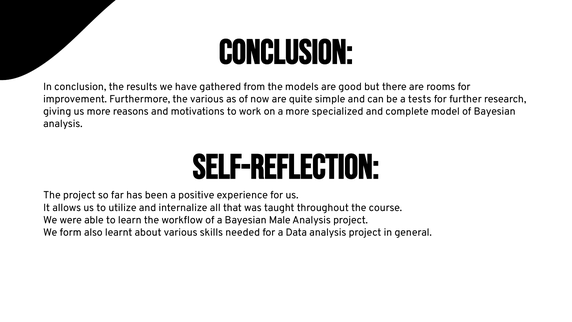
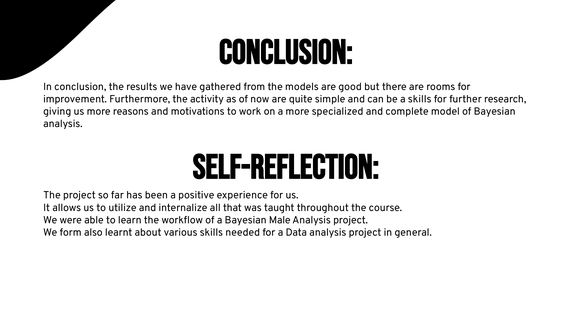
the various: various -> activity
a tests: tests -> skills
